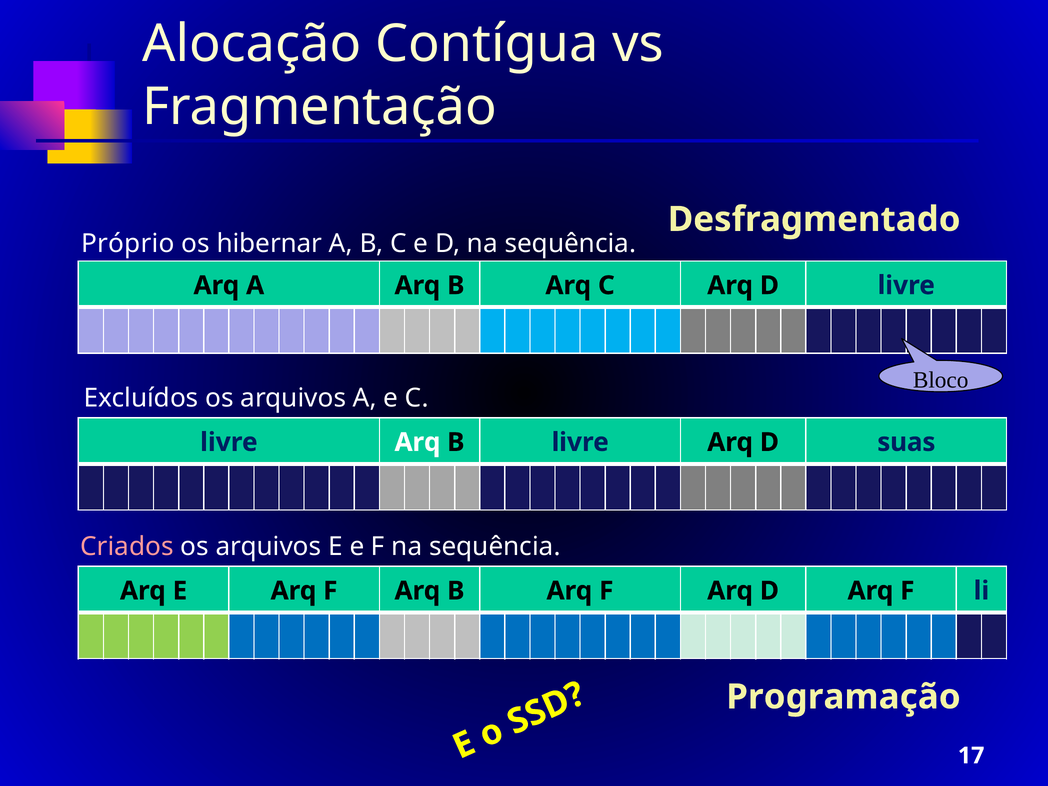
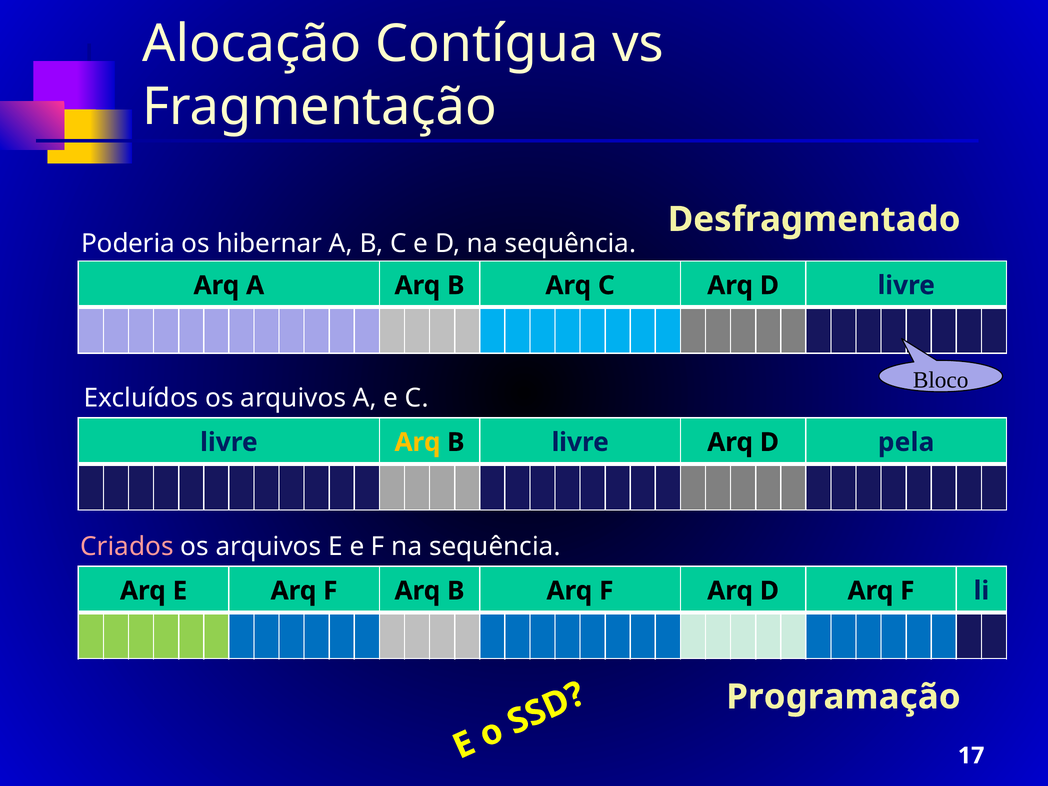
Próprio: Próprio -> Poderia
Arq at (418, 442) colour: white -> yellow
suas: suas -> pela
